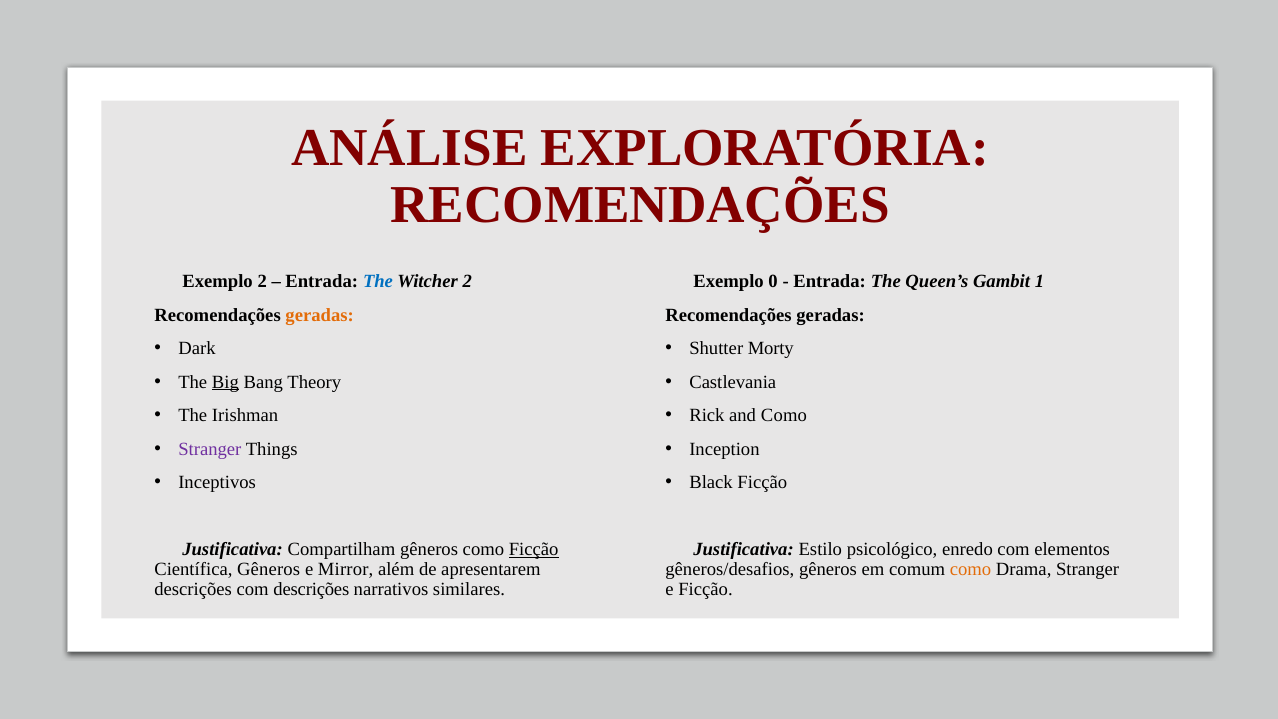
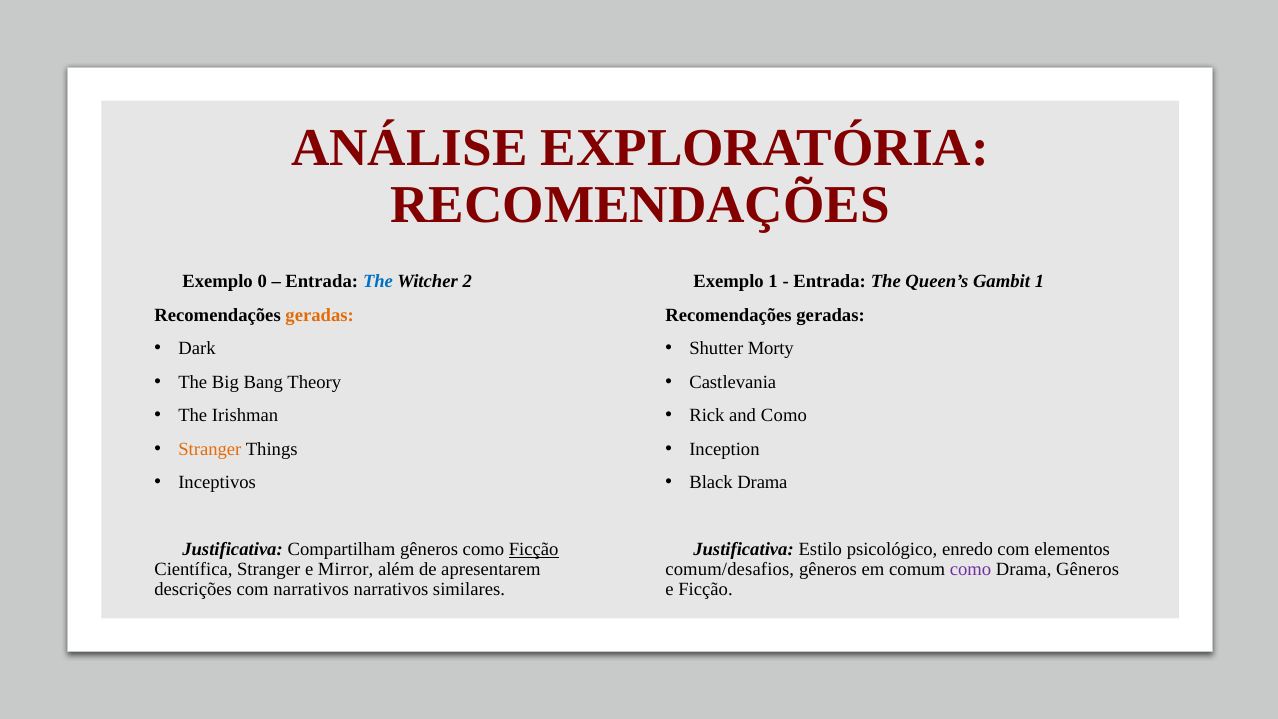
Exemplo 2: 2 -> 0
Exemplo 0: 0 -> 1
Big underline: present -> none
Stranger at (210, 449) colour: purple -> orange
Black Ficção: Ficção -> Drama
Científica Gêneros: Gêneros -> Stranger
gêneros/desafios: gêneros/desafios -> comum/desafios
como at (971, 569) colour: orange -> purple
Drama Stranger: Stranger -> Gêneros
com descrições: descrições -> narrativos
